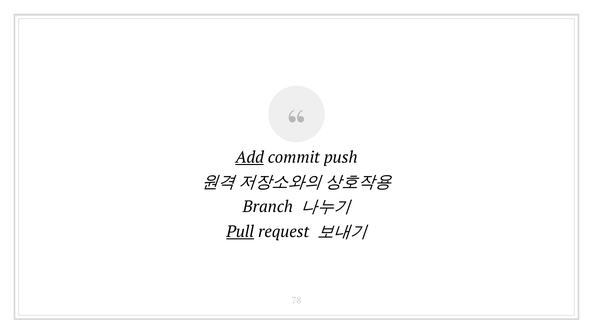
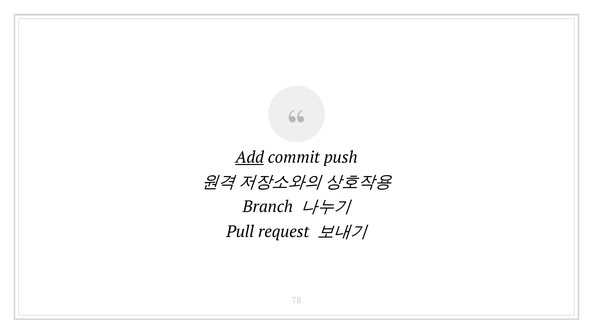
Pull underline: present -> none
